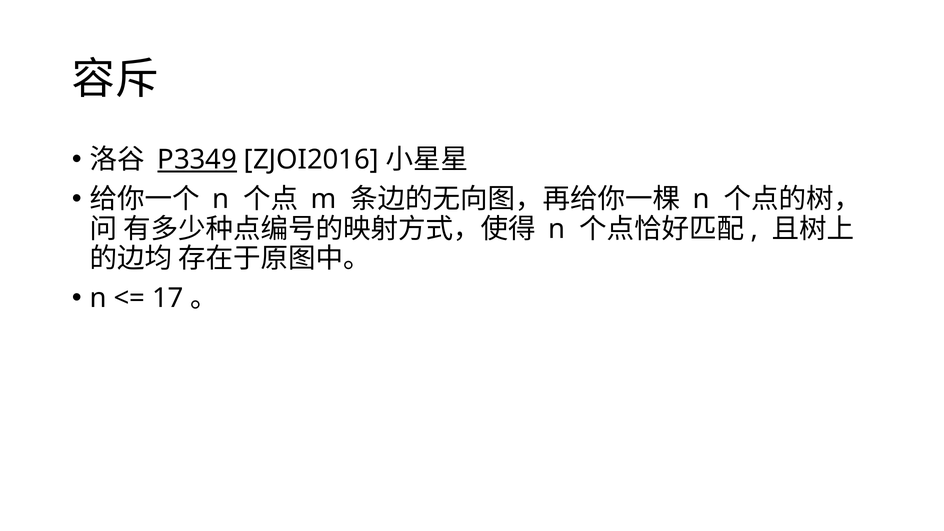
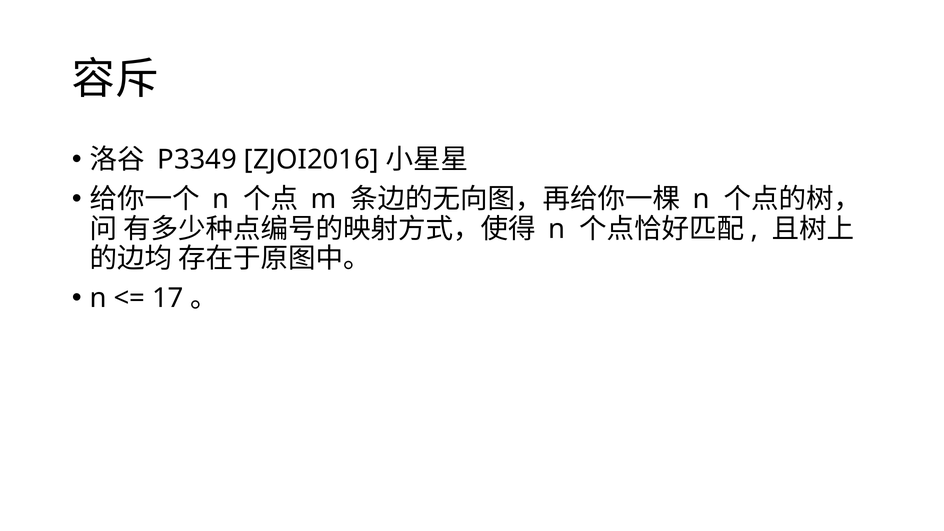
P3349 underline: present -> none
